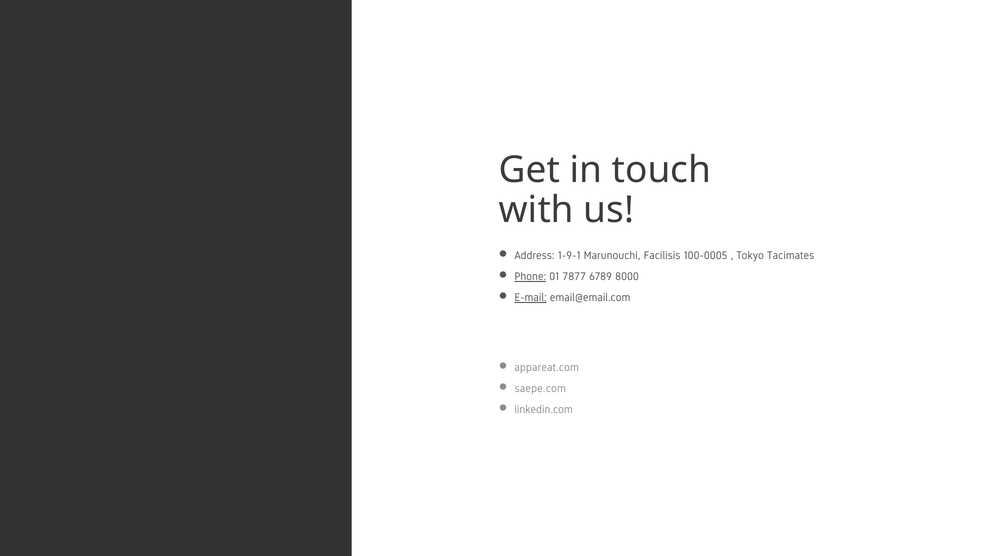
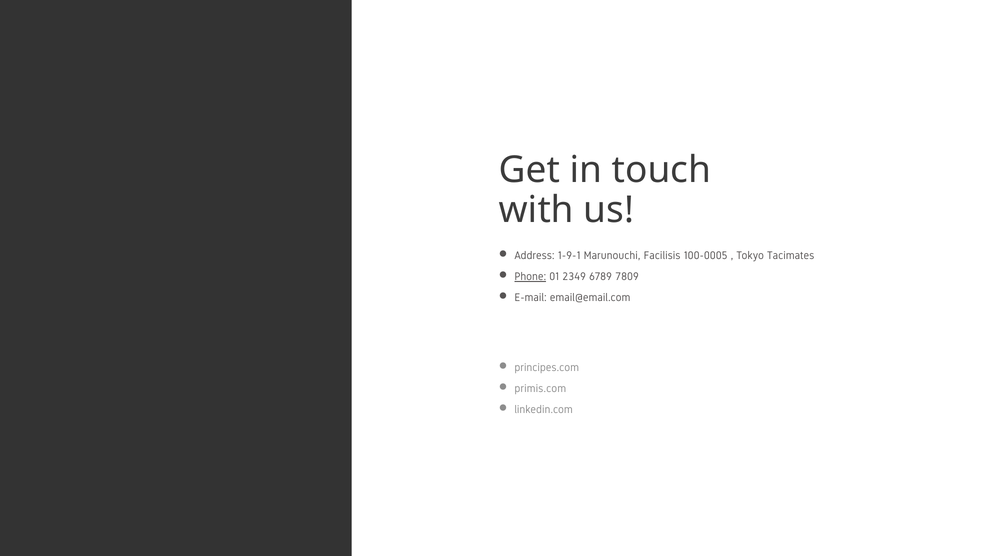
7877: 7877 -> 2349
8000: 8000 -> 7809
E-mail underline: present -> none
appareat.com: appareat.com -> principes.com
saepe.com: saepe.com -> primis.com
